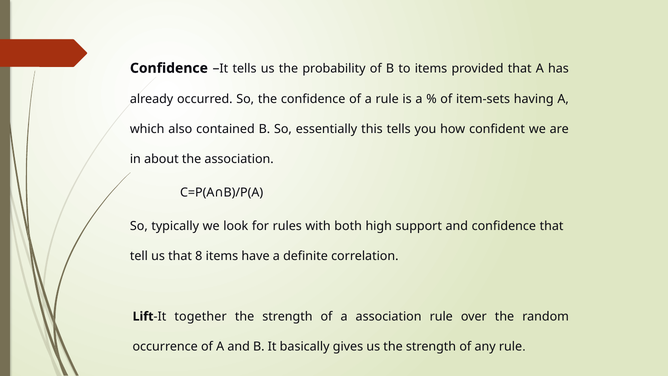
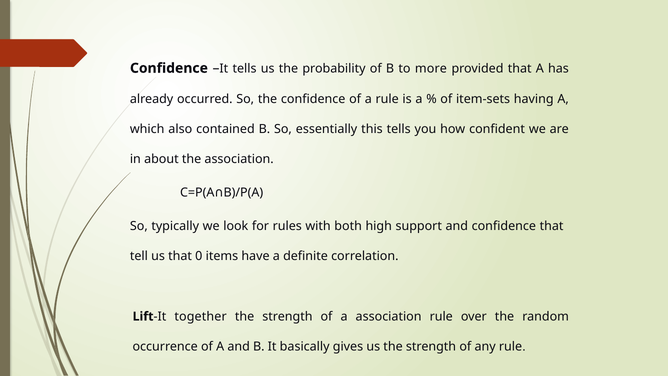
to items: items -> more
8: 8 -> 0
